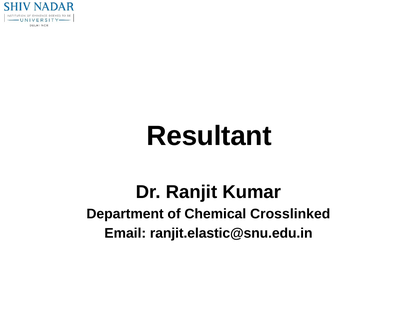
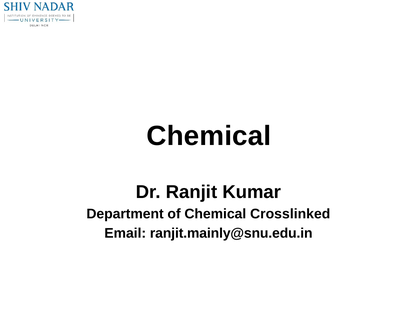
Resultant at (209, 136): Resultant -> Chemical
ranjit.elastic@snu.edu.in: ranjit.elastic@snu.edu.in -> ranjit.mainly@snu.edu.in
